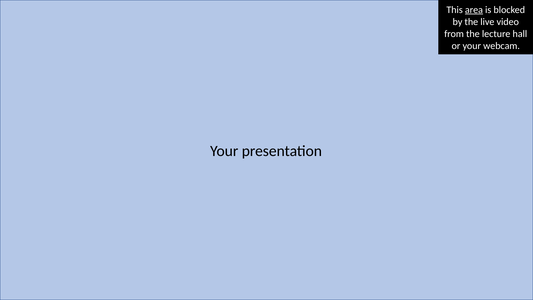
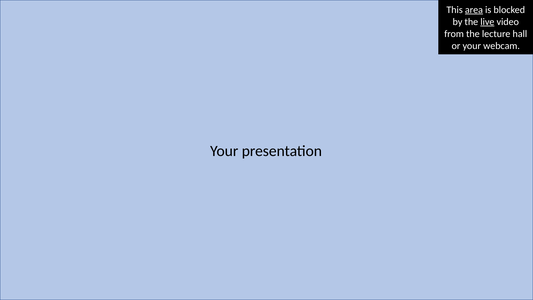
live underline: none -> present
